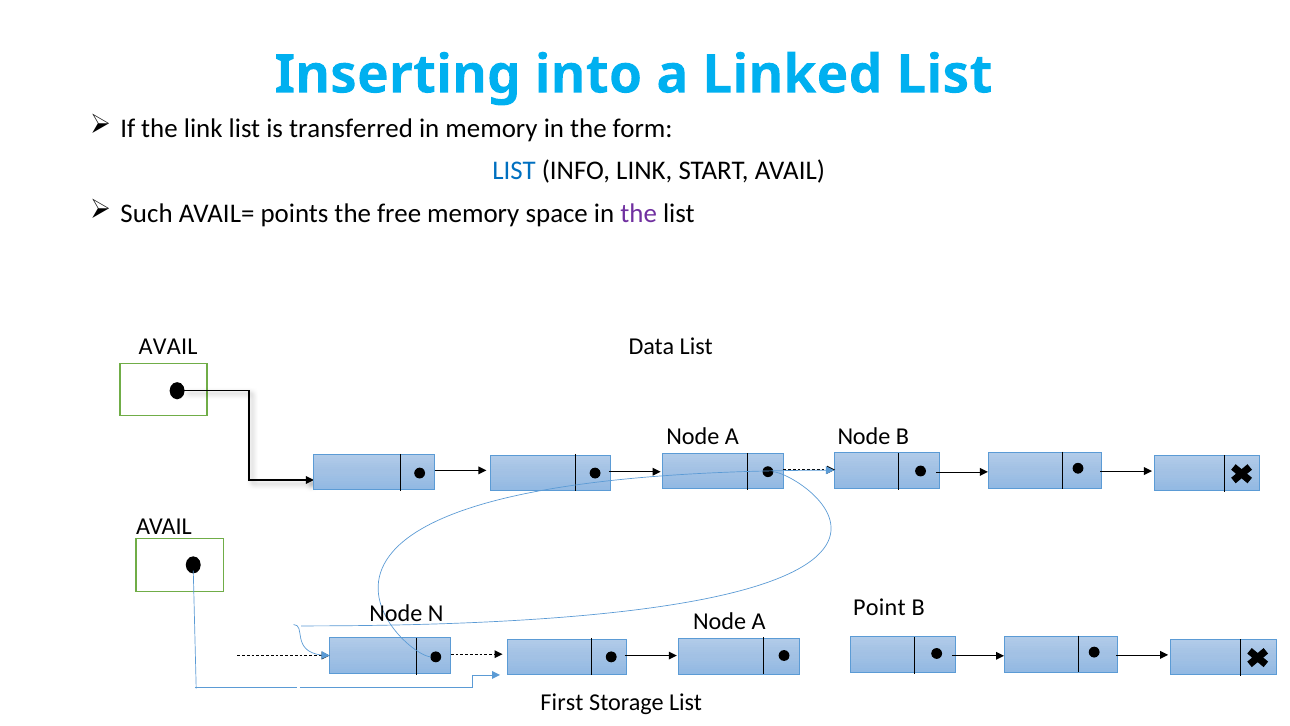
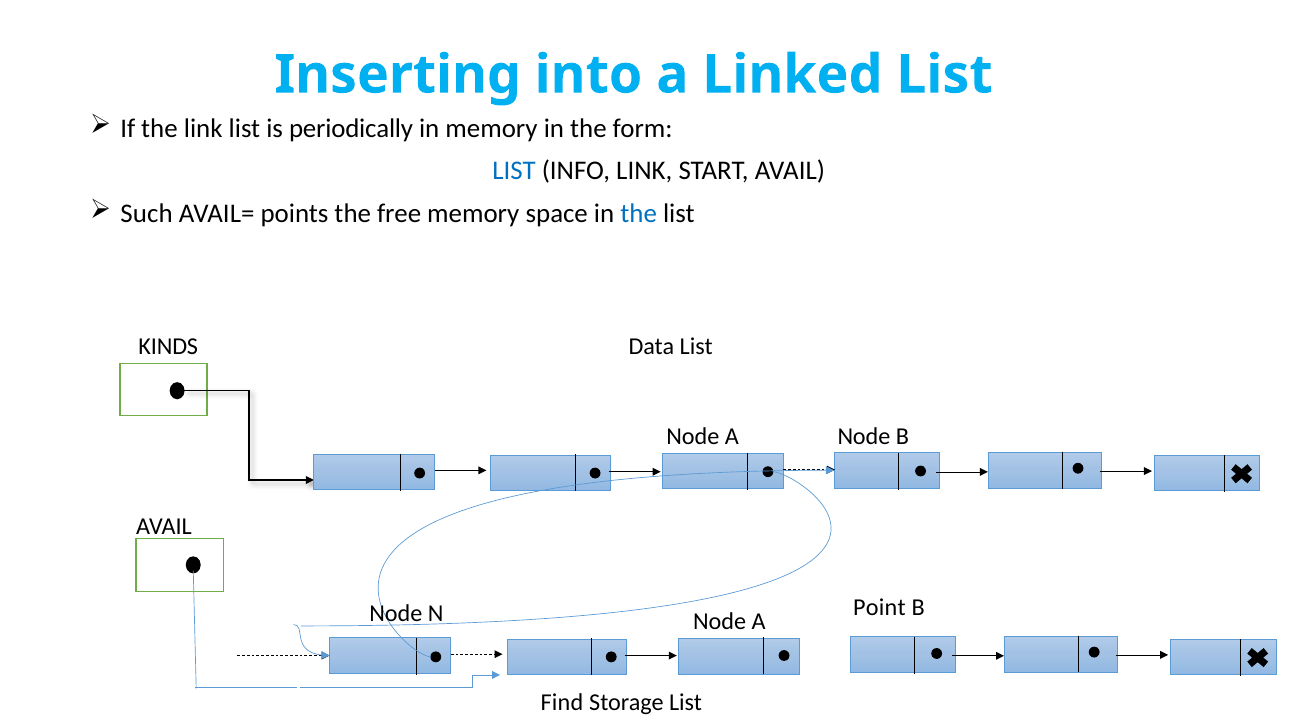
transferred: transferred -> periodically
the at (639, 213) colour: purple -> blue
AVAIL at (168, 346): AVAIL -> KINDS
First: First -> Find
